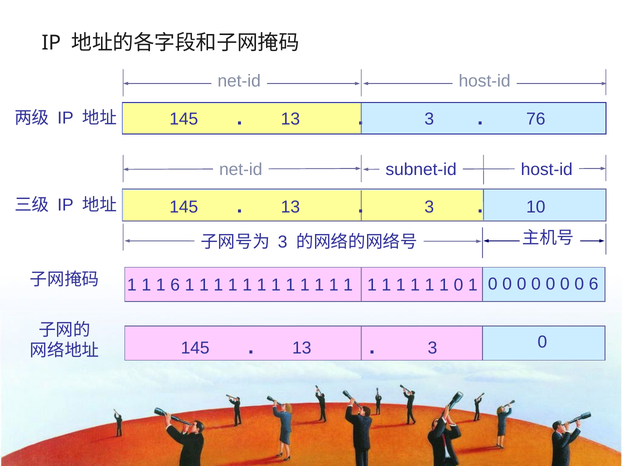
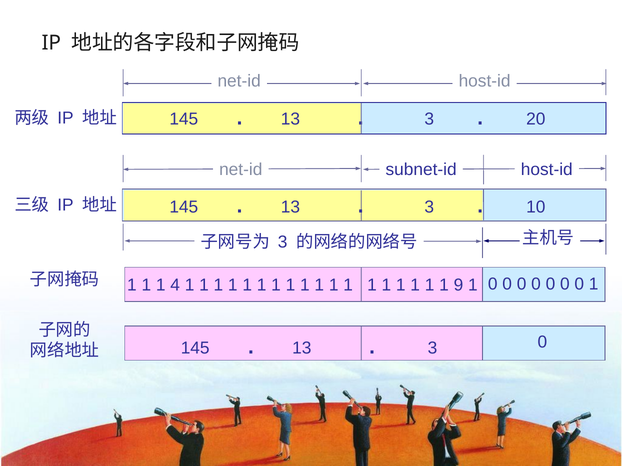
76: 76 -> 20
1 6: 6 -> 4
1 1 0: 0 -> 9
0 6: 6 -> 1
